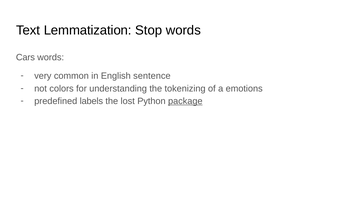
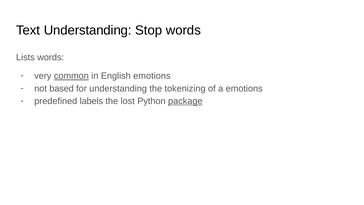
Text Lemmatization: Lemmatization -> Understanding
Cars: Cars -> Lists
common underline: none -> present
English sentence: sentence -> emotions
colors: colors -> based
